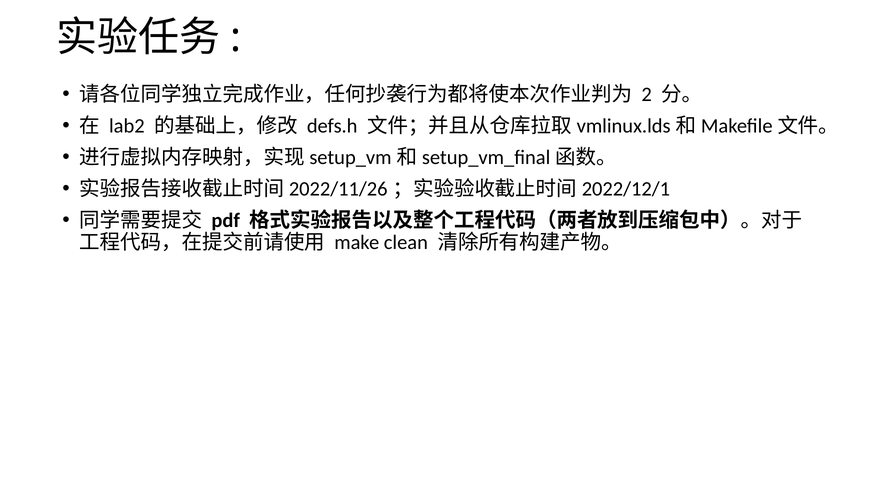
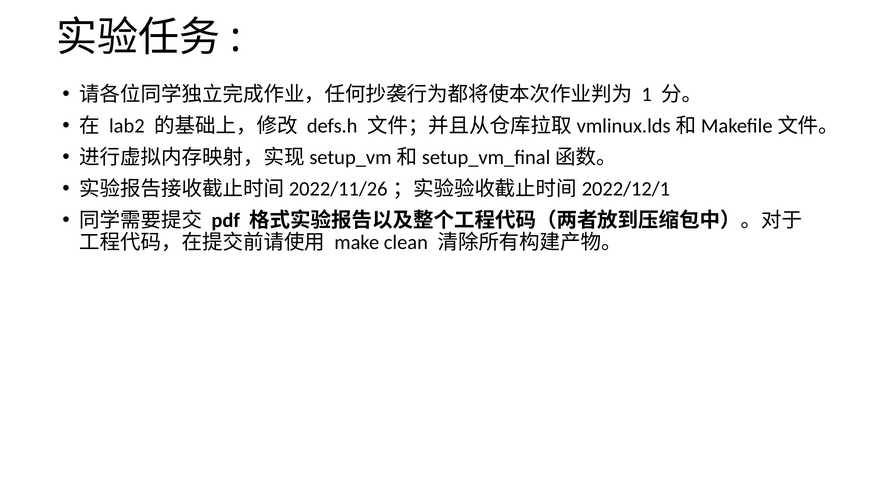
2: 2 -> 1
